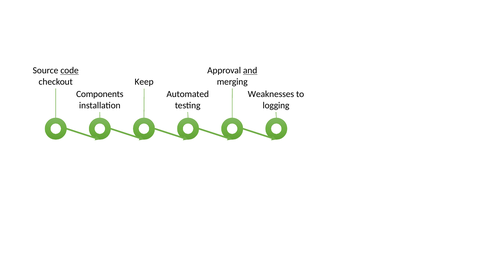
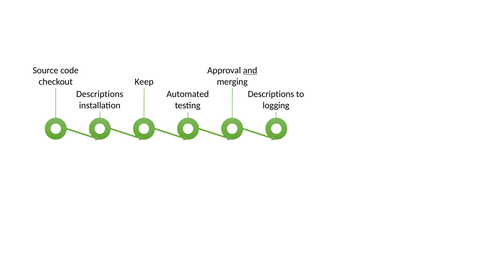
code underline: present -> none
Components at (100, 94): Components -> Descriptions
Weaknesses at (271, 94): Weaknesses -> Descriptions
